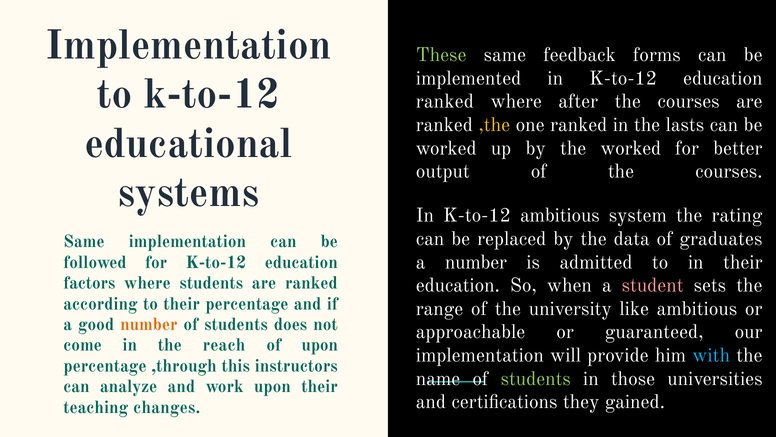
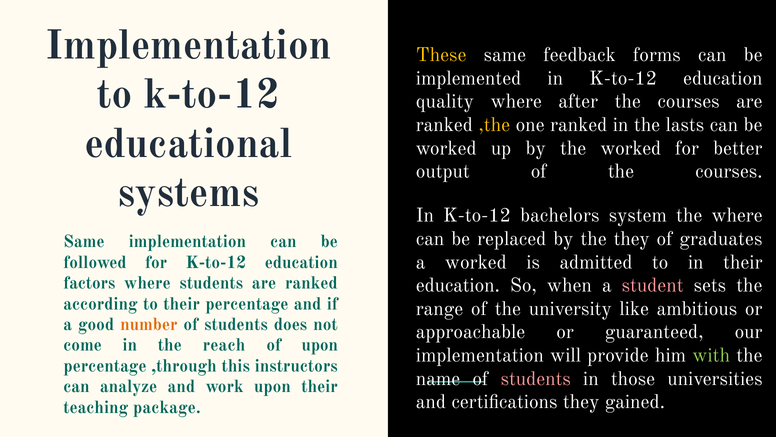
These colour: light green -> yellow
ranked at (445, 101): ranked -> quality
K-to-12 ambitious: ambitious -> bachelors
the rating: rating -> where
the data: data -> they
a number: number -> worked
with colour: light blue -> light green
students at (536, 378) colour: light green -> pink
changes: changes -> package
